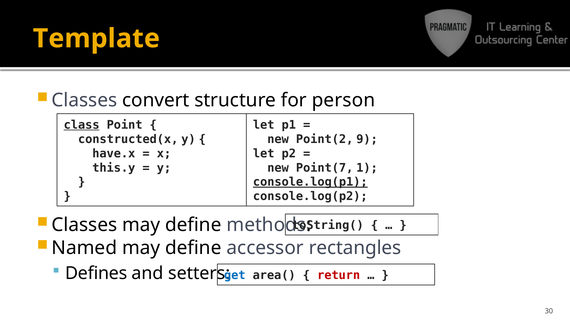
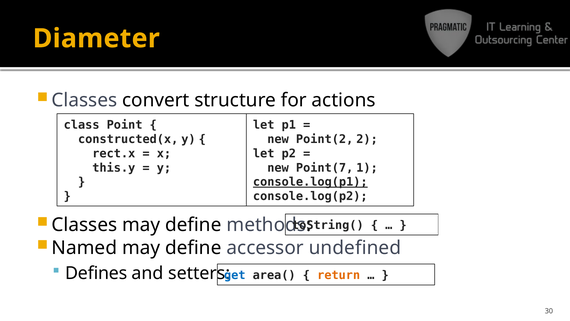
Template: Template -> Diameter
person: person -> actions
class underline: present -> none
9: 9 -> 2
have.x: have.x -> rect.x
rectangles: rectangles -> undefined
return colour: red -> orange
